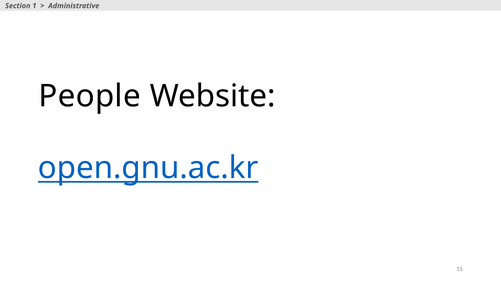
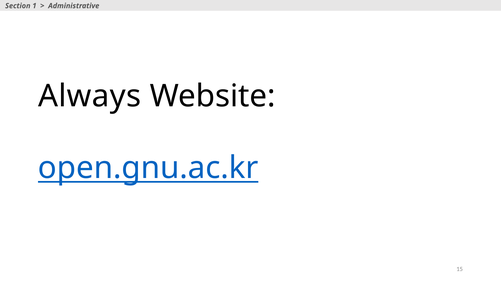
People: People -> Always
